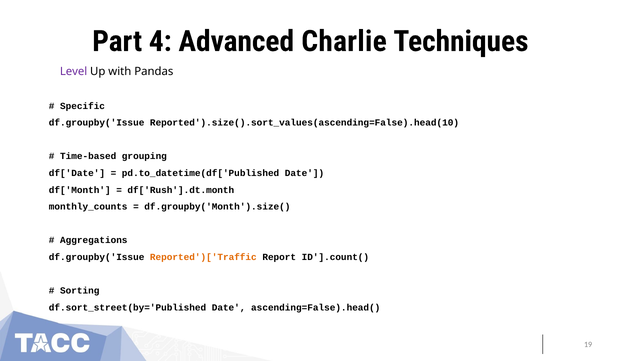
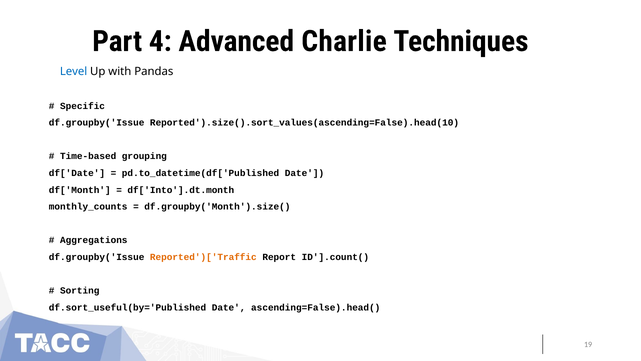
Level colour: purple -> blue
df['Rush'].dt.month: df['Rush'].dt.month -> df['Into'].dt.month
df.sort_street(by='Published: df.sort_street(by='Published -> df.sort_useful(by='Published
